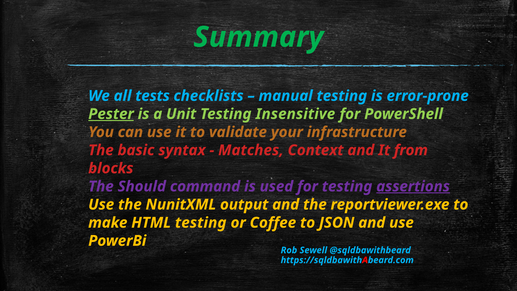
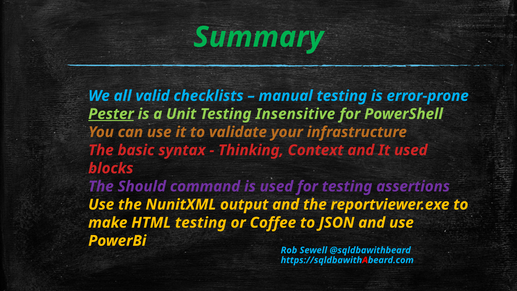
tests: tests -> valid
Matches: Matches -> Thinking
It from: from -> used
assertions underline: present -> none
